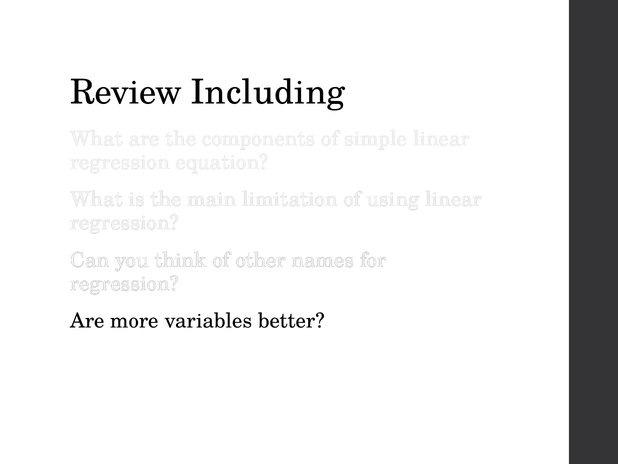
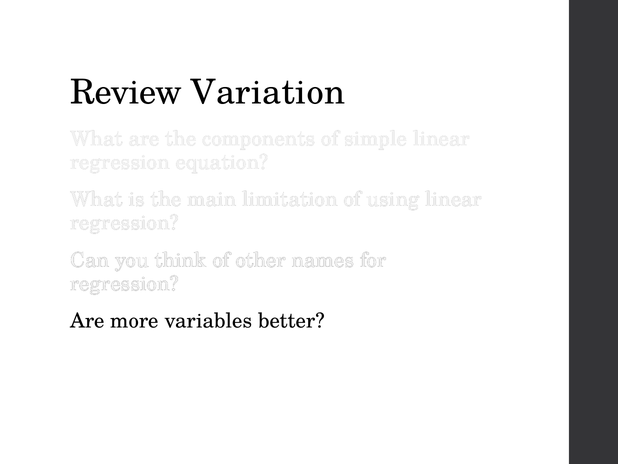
Including: Including -> Variation
